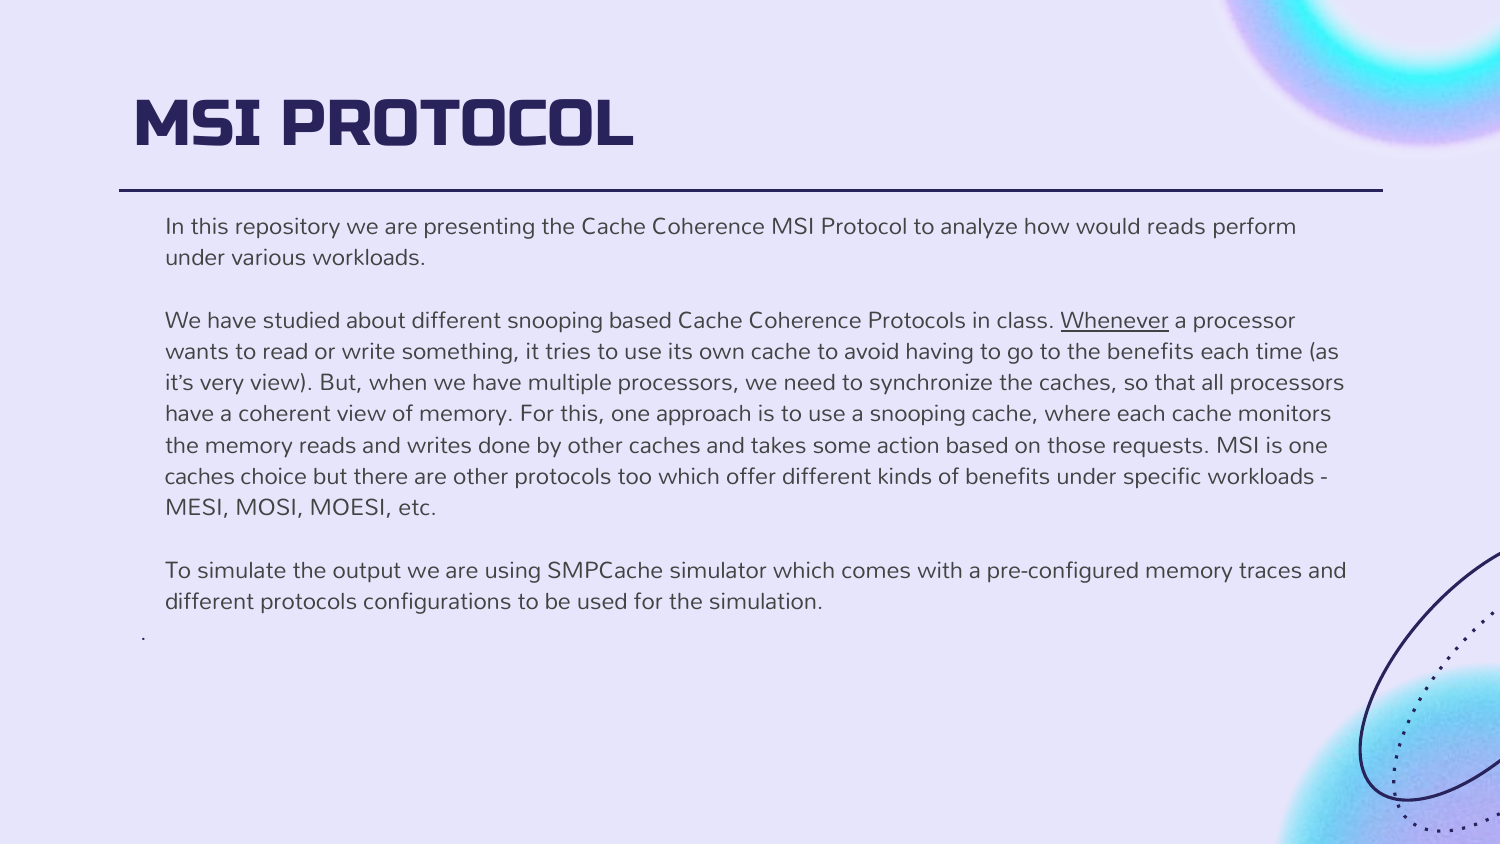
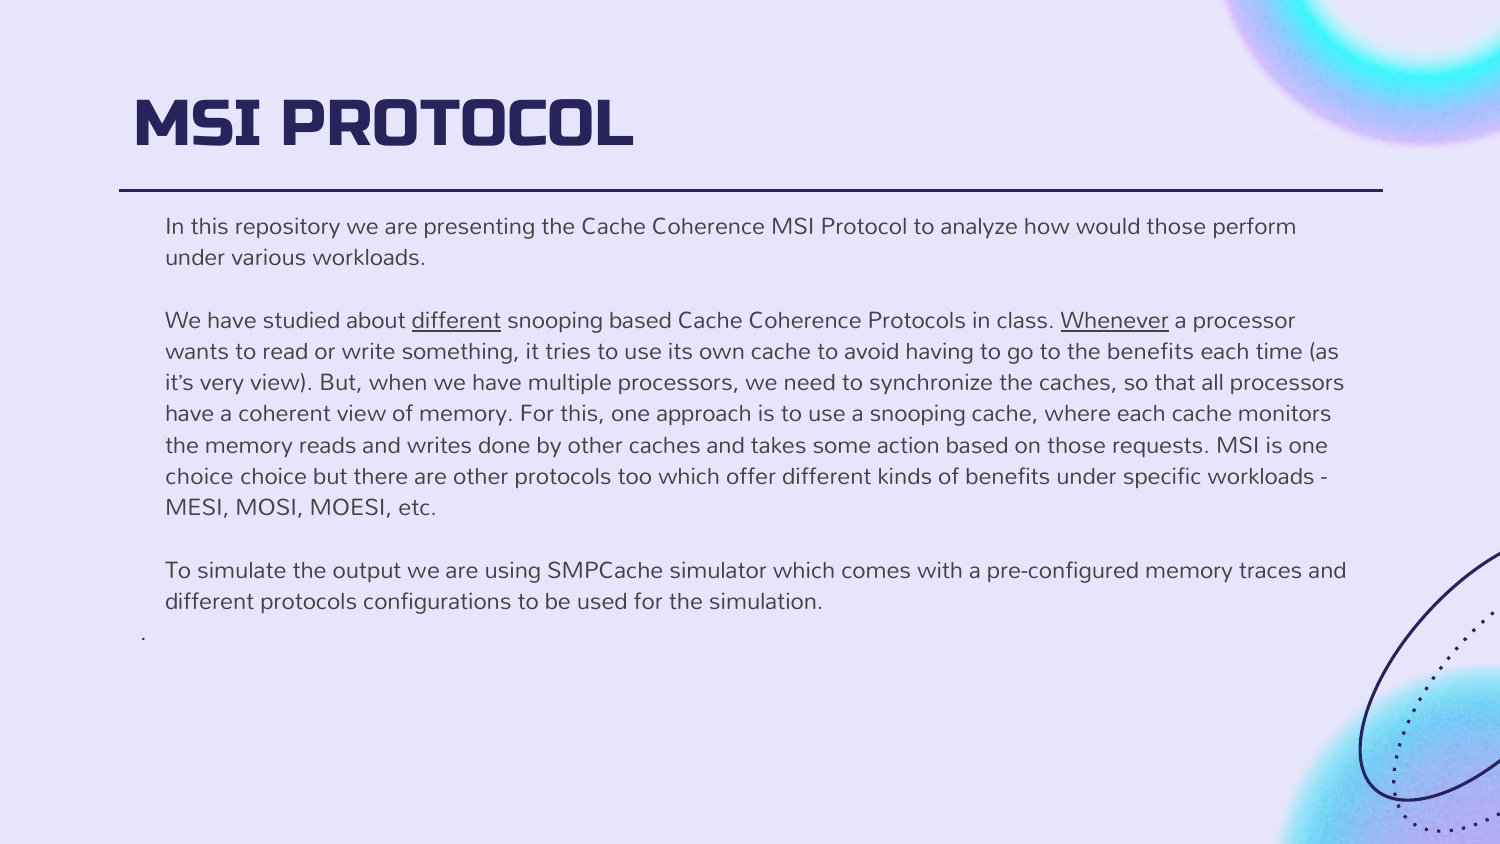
would reads: reads -> those
different at (456, 320) underline: none -> present
caches at (200, 476): caches -> choice
